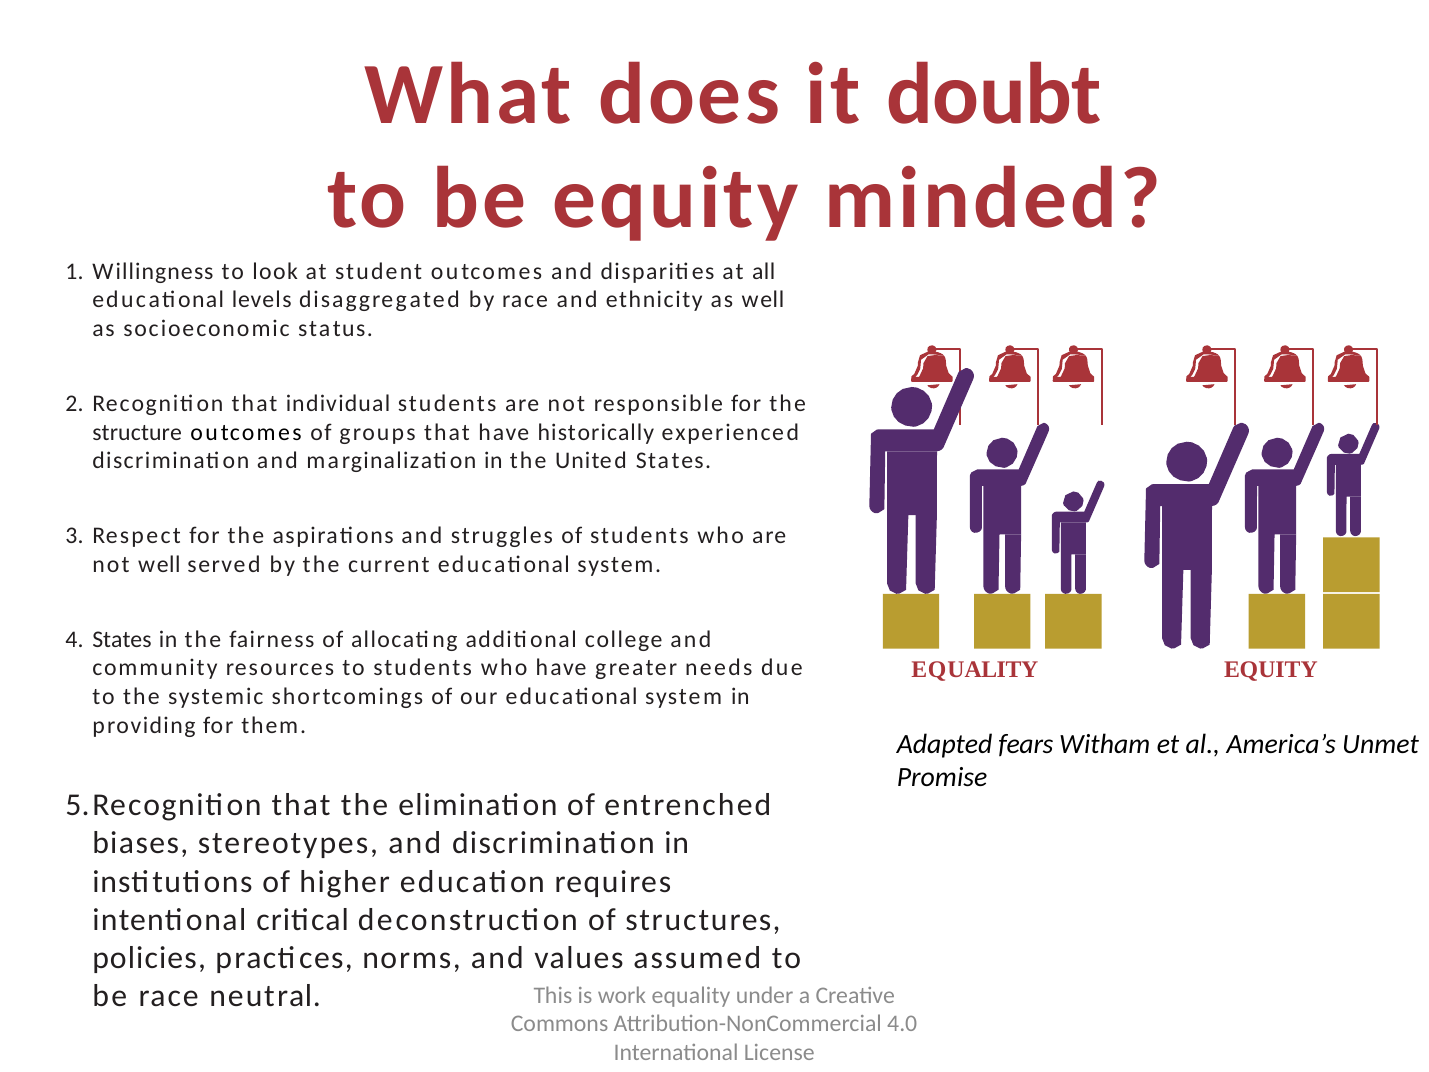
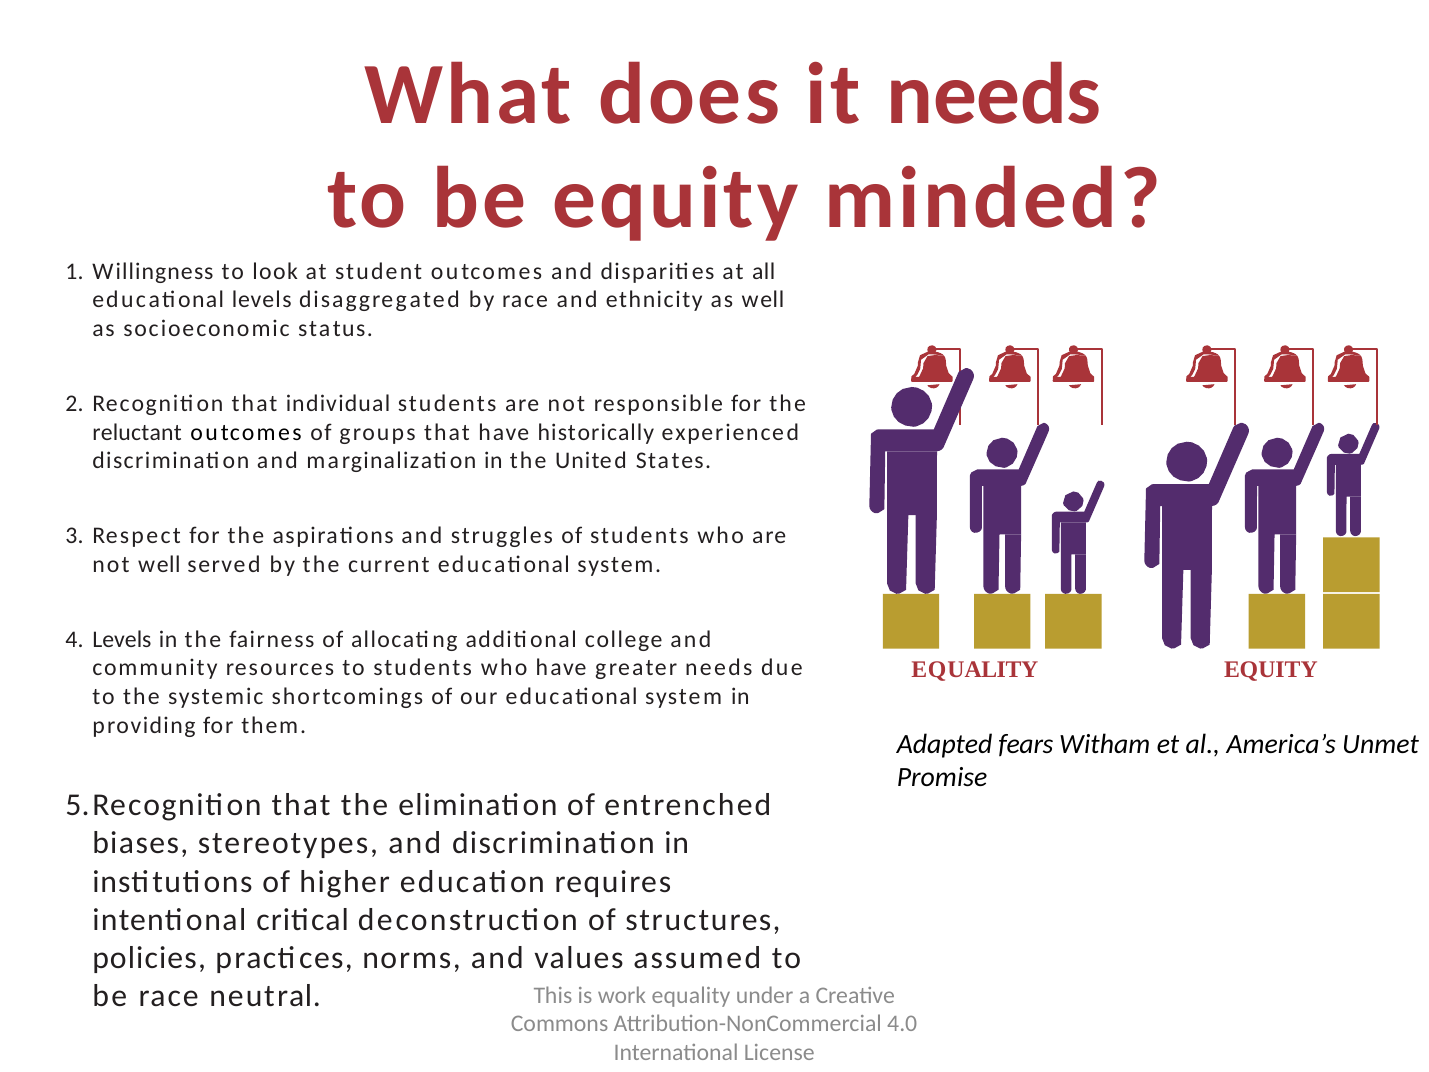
it doubt: doubt -> needs
structure: structure -> reluctant
States at (122, 639): States -> Levels
